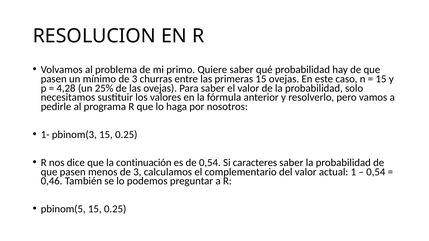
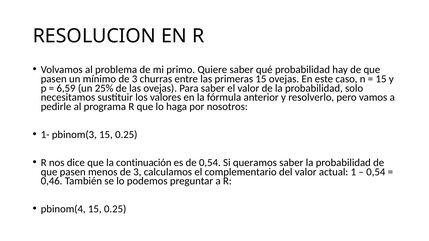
4,28: 4,28 -> 6,59
caracteres: caracteres -> queramos
pbinom(5: pbinom(5 -> pbinom(4
